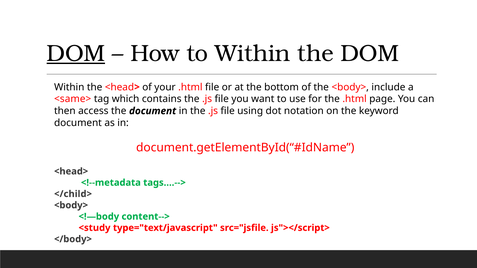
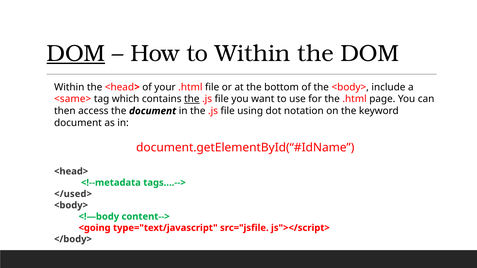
the at (192, 99) underline: none -> present
</child>: </child> -> </used>
<study: <study -> <going
